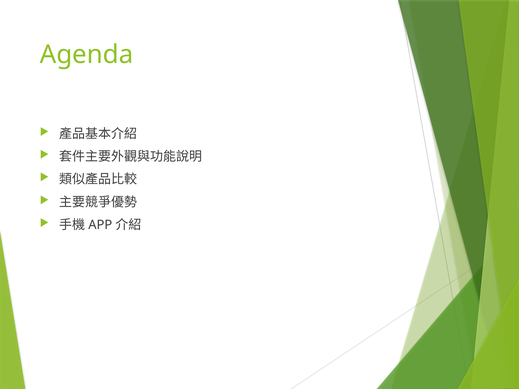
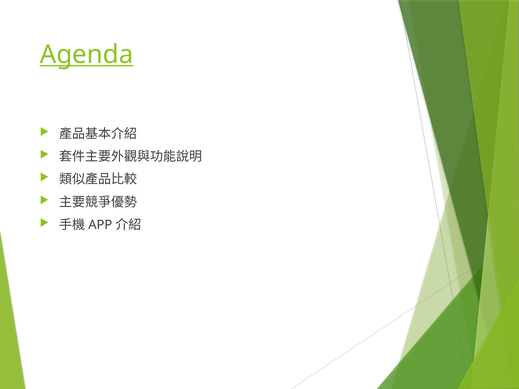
Agenda underline: none -> present
